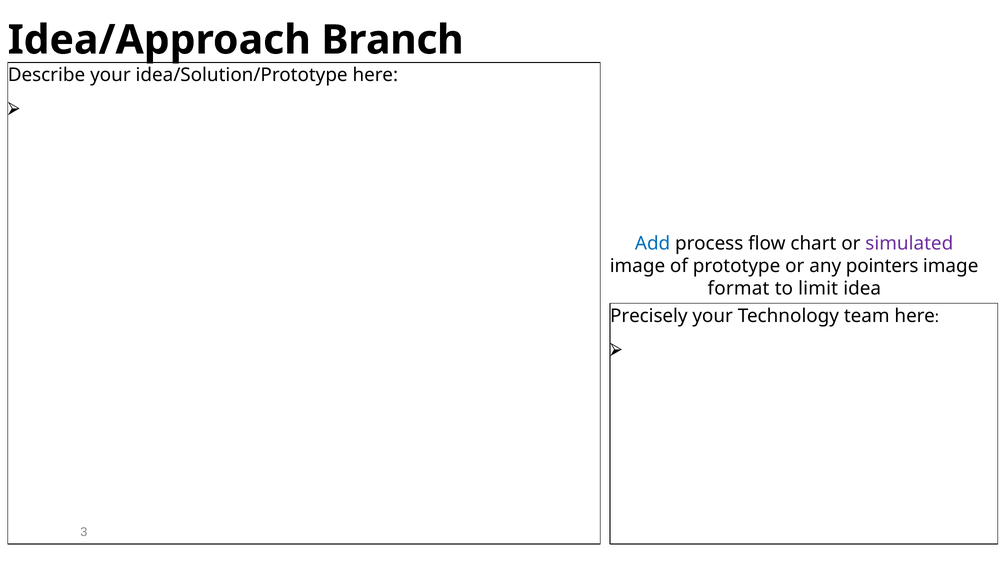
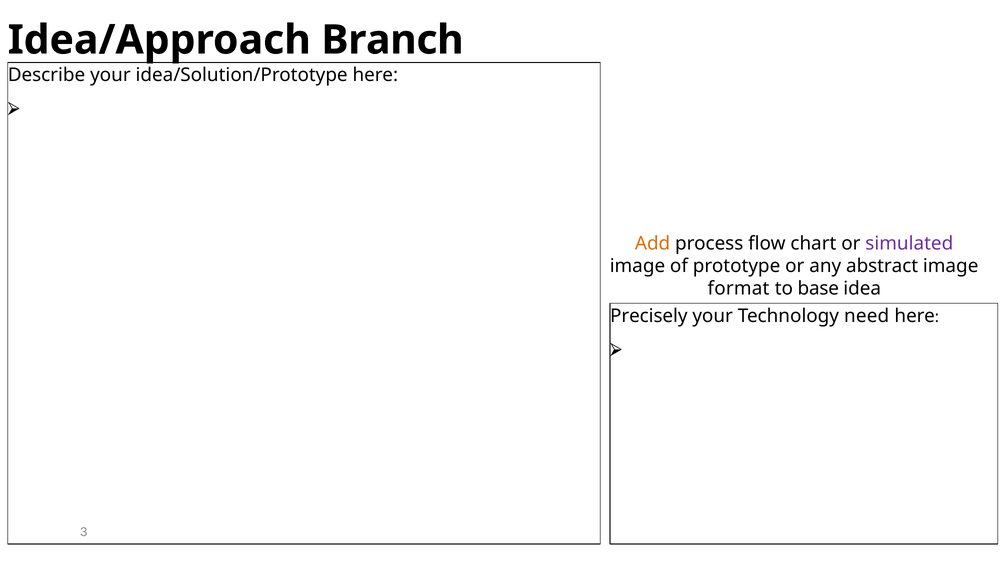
Add colour: blue -> orange
pointers: pointers -> abstract
limit: limit -> base
team: team -> need
